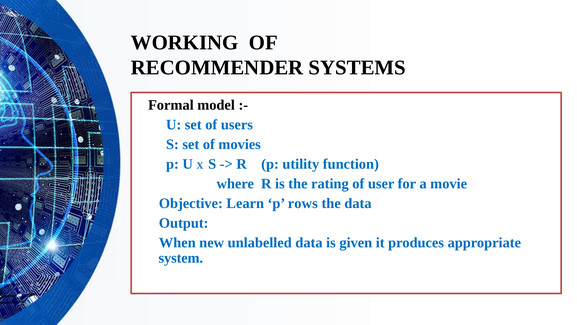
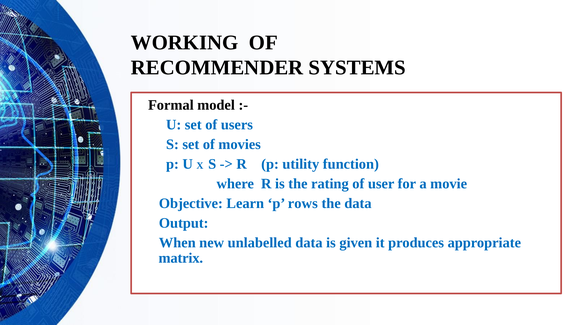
system: system -> matrix
